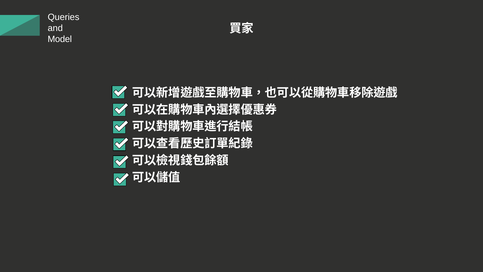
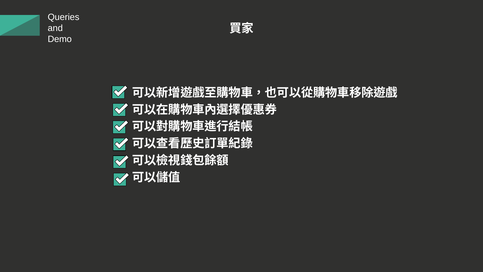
Model: Model -> Demo
